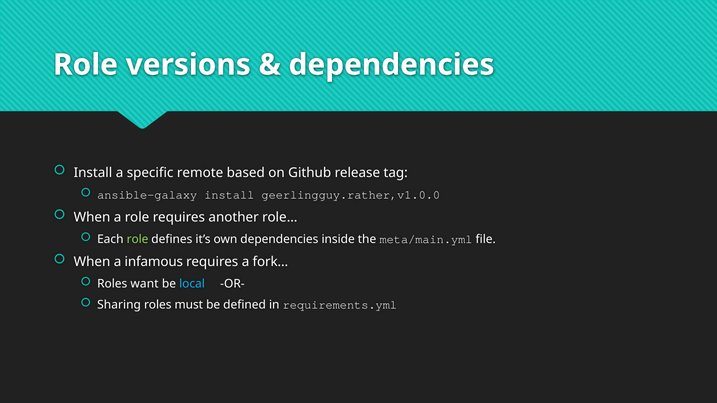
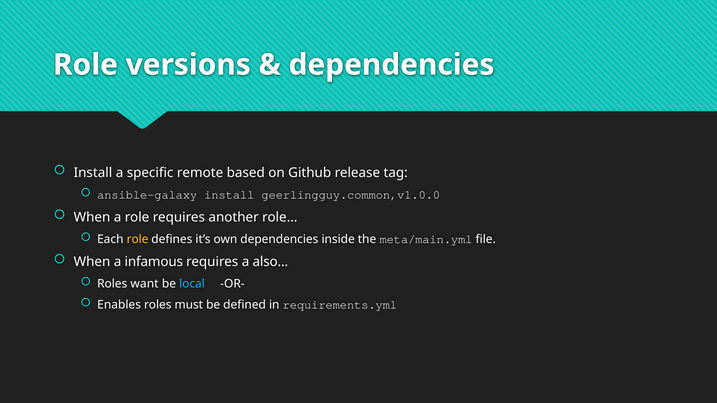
geerlingguy.rather,v1.0.0: geerlingguy.rather,v1.0.0 -> geerlingguy.common,v1.0.0
role at (138, 239) colour: light green -> yellow
fork…: fork… -> also…
Sharing: Sharing -> Enables
